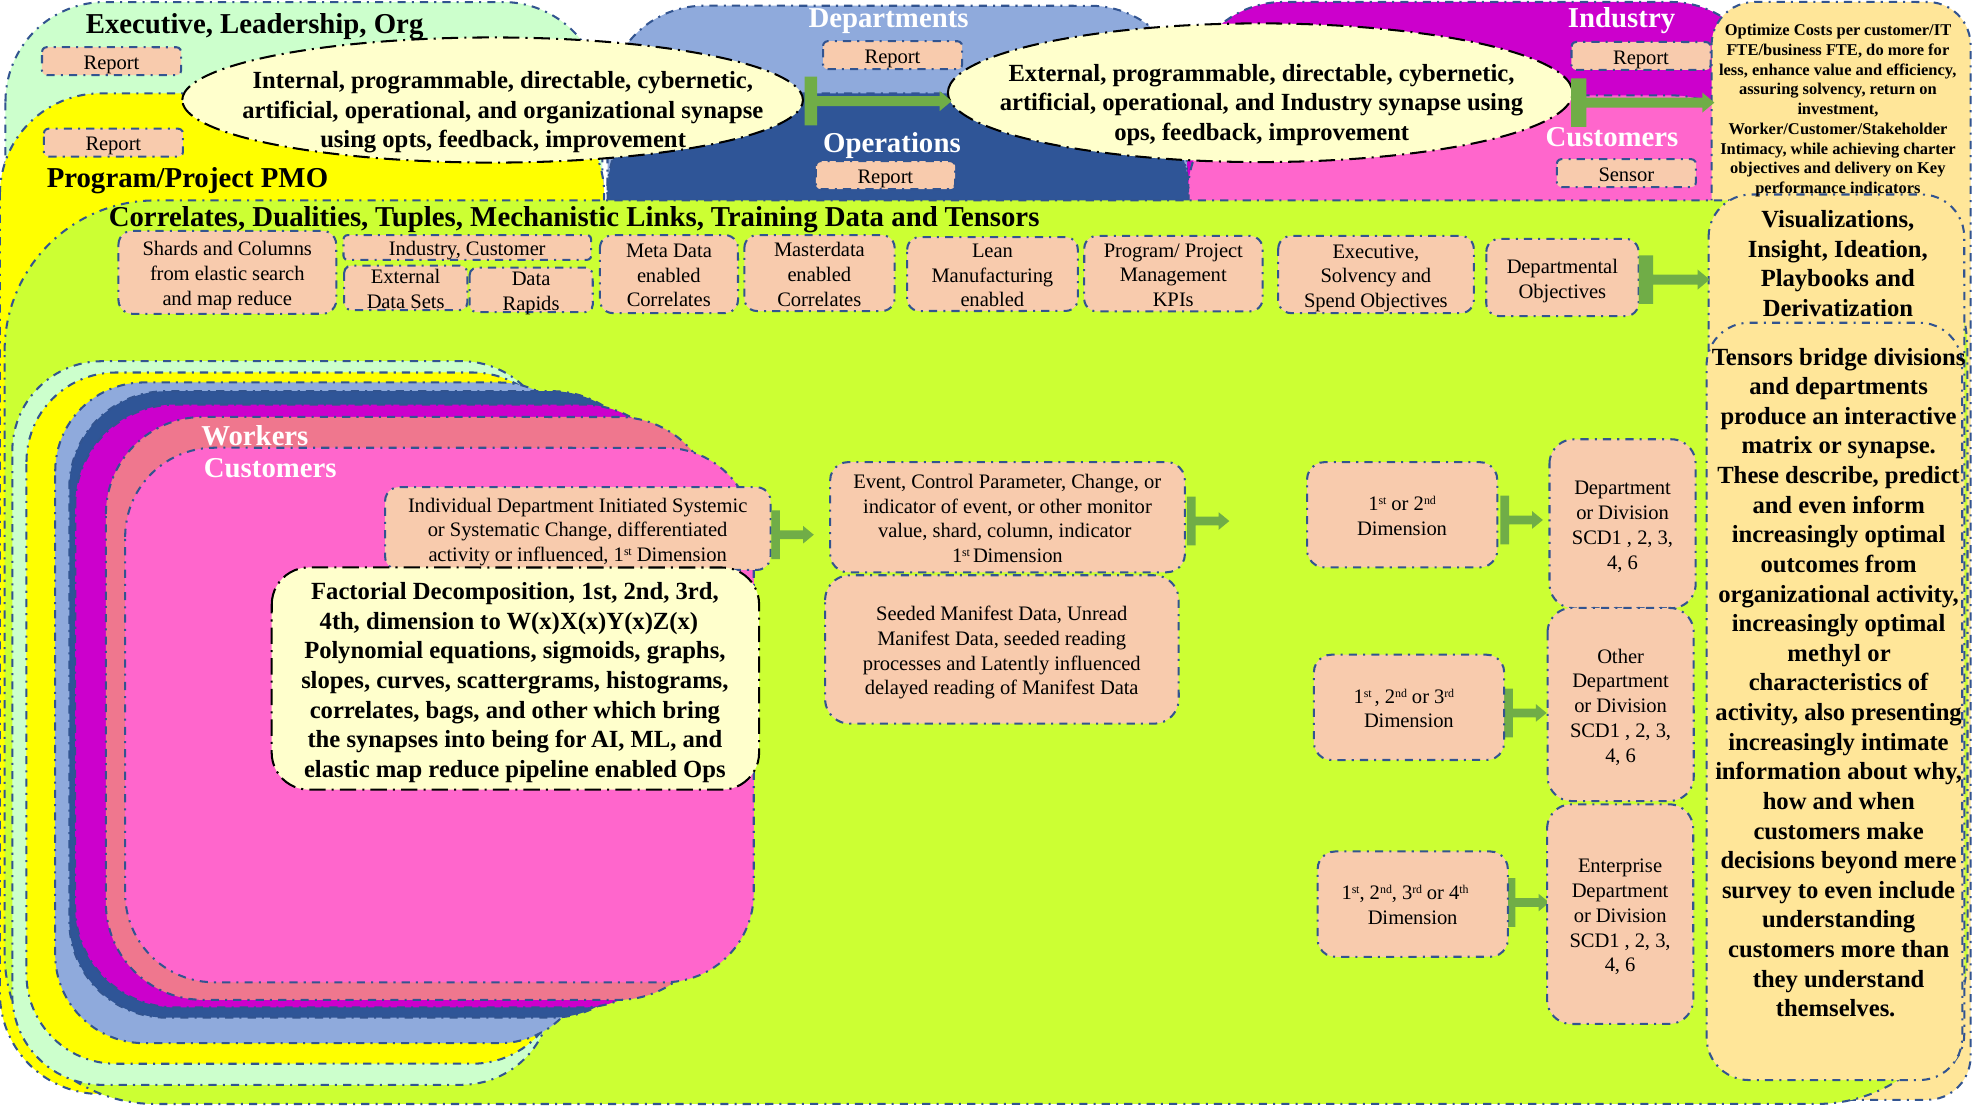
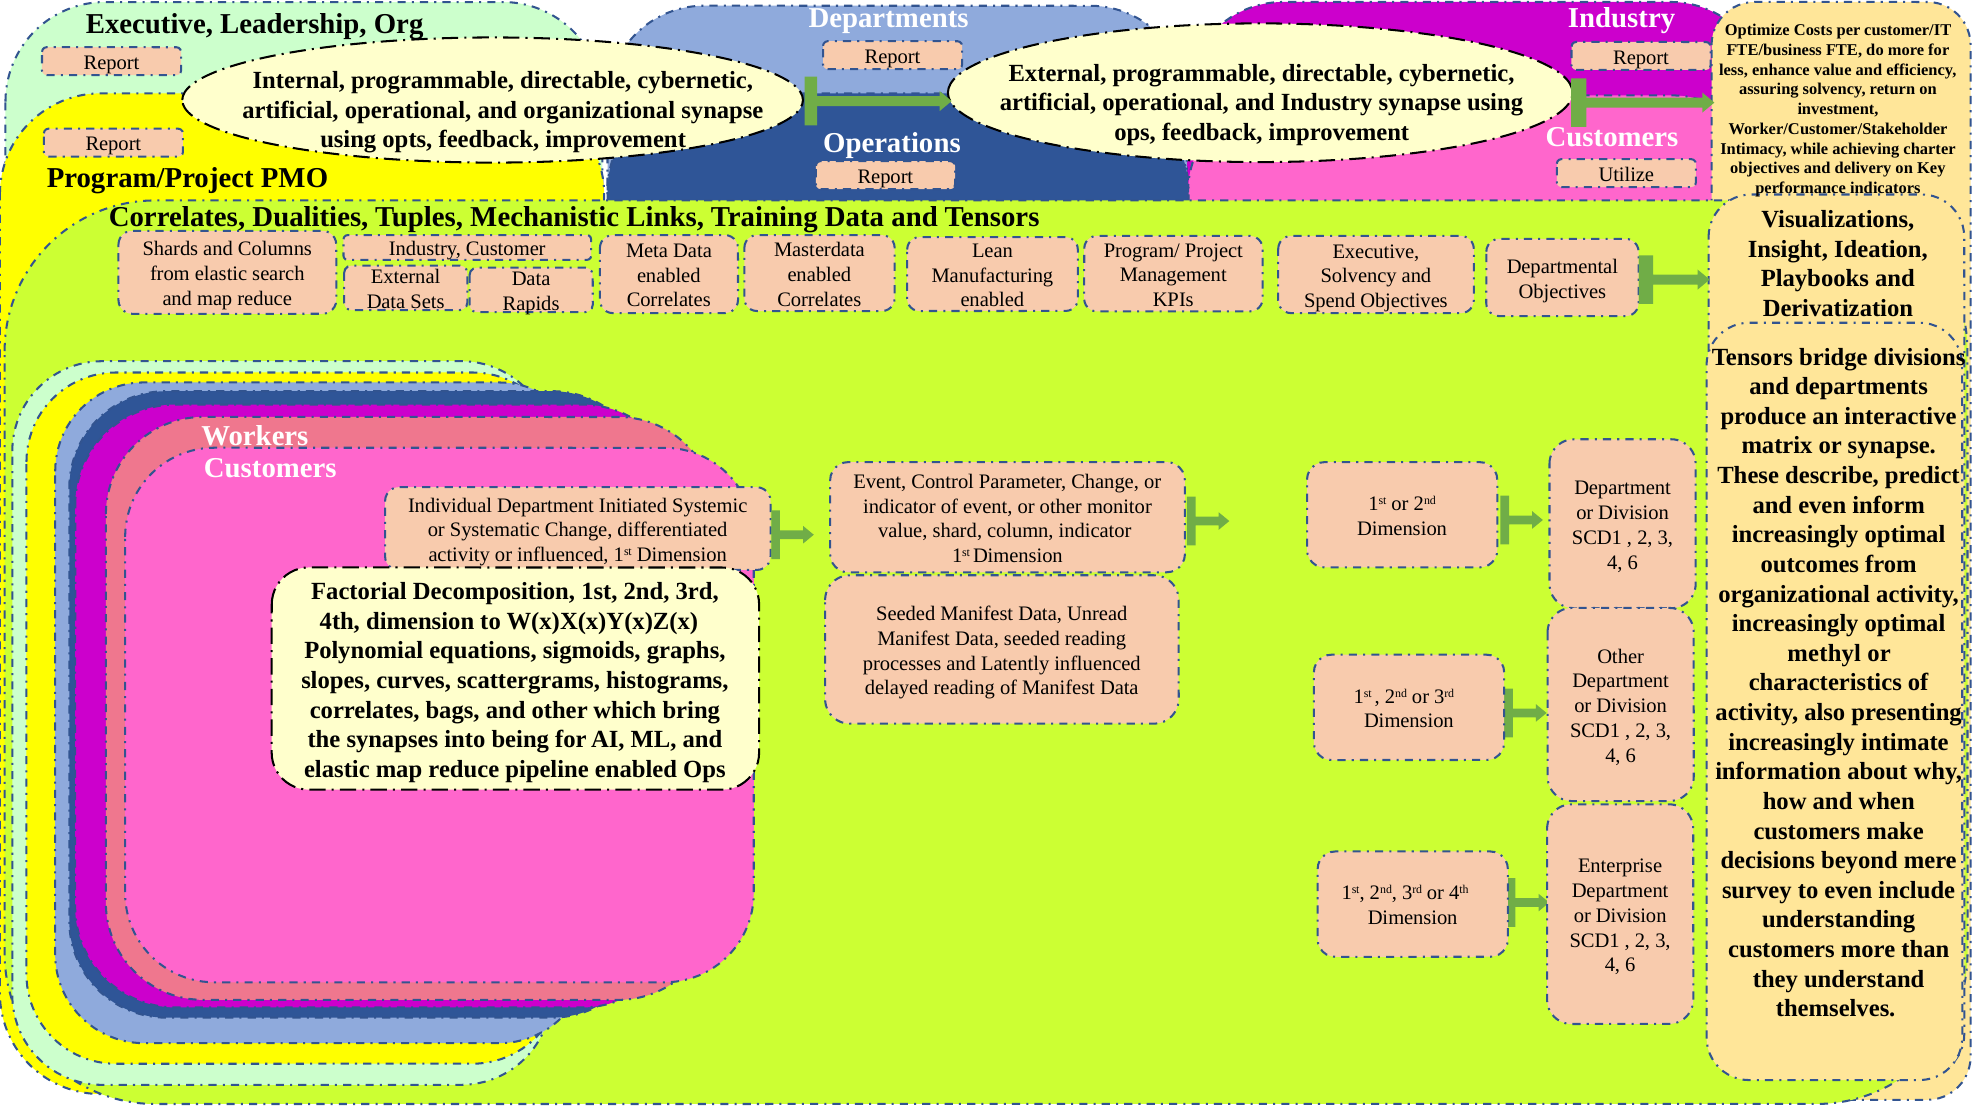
Sensor: Sensor -> Utilize
